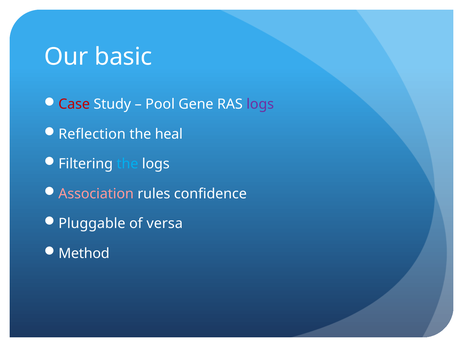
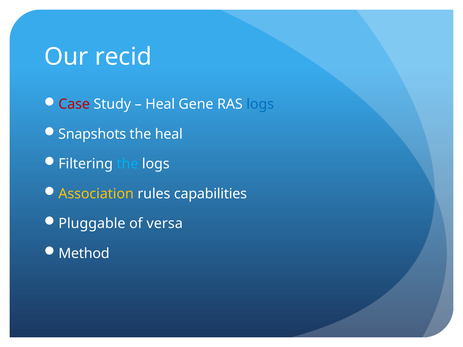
basic: basic -> recid
Pool at (160, 104): Pool -> Heal
logs at (260, 104) colour: purple -> blue
Reflection: Reflection -> Snapshots
Association colour: pink -> yellow
confidence: confidence -> capabilities
